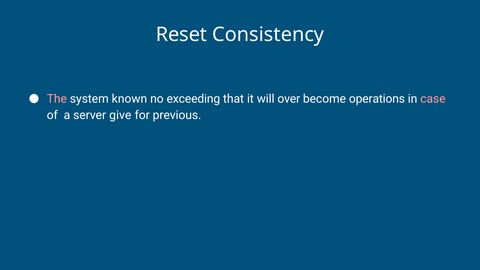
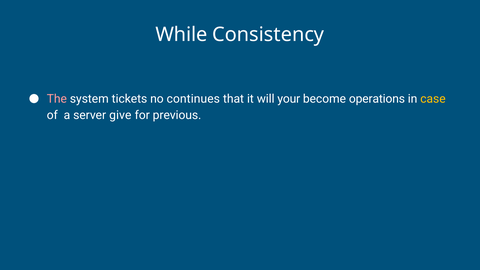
Reset: Reset -> While
known: known -> tickets
exceeding: exceeding -> continues
over: over -> your
case colour: pink -> yellow
